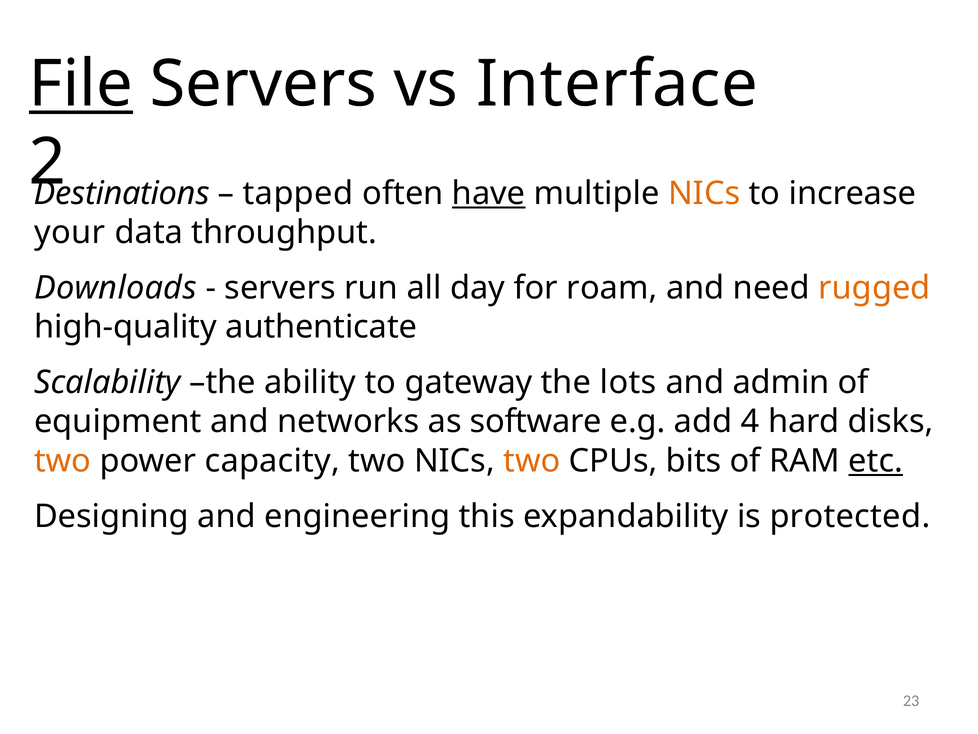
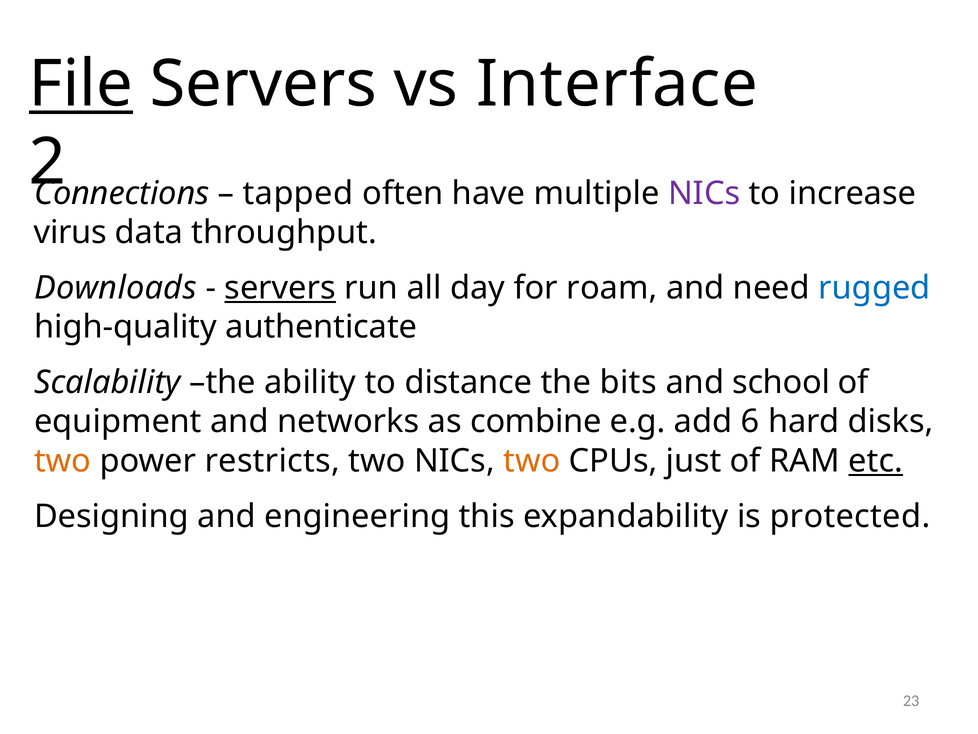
Destinations: Destinations -> Connections
have underline: present -> none
NICs at (704, 193) colour: orange -> purple
your: your -> virus
servers at (280, 288) underline: none -> present
rugged colour: orange -> blue
gateway: gateway -> distance
lots: lots -> bits
admin: admin -> school
software: software -> combine
4: 4 -> 6
capacity: capacity -> restricts
bits: bits -> just
